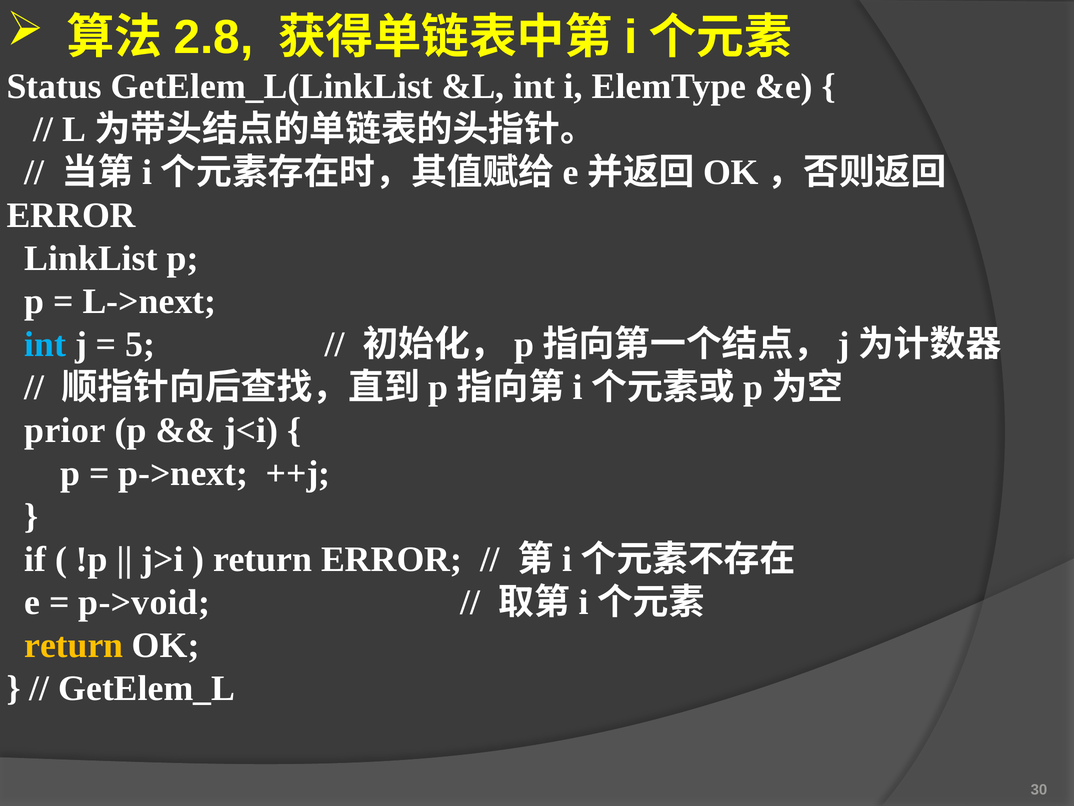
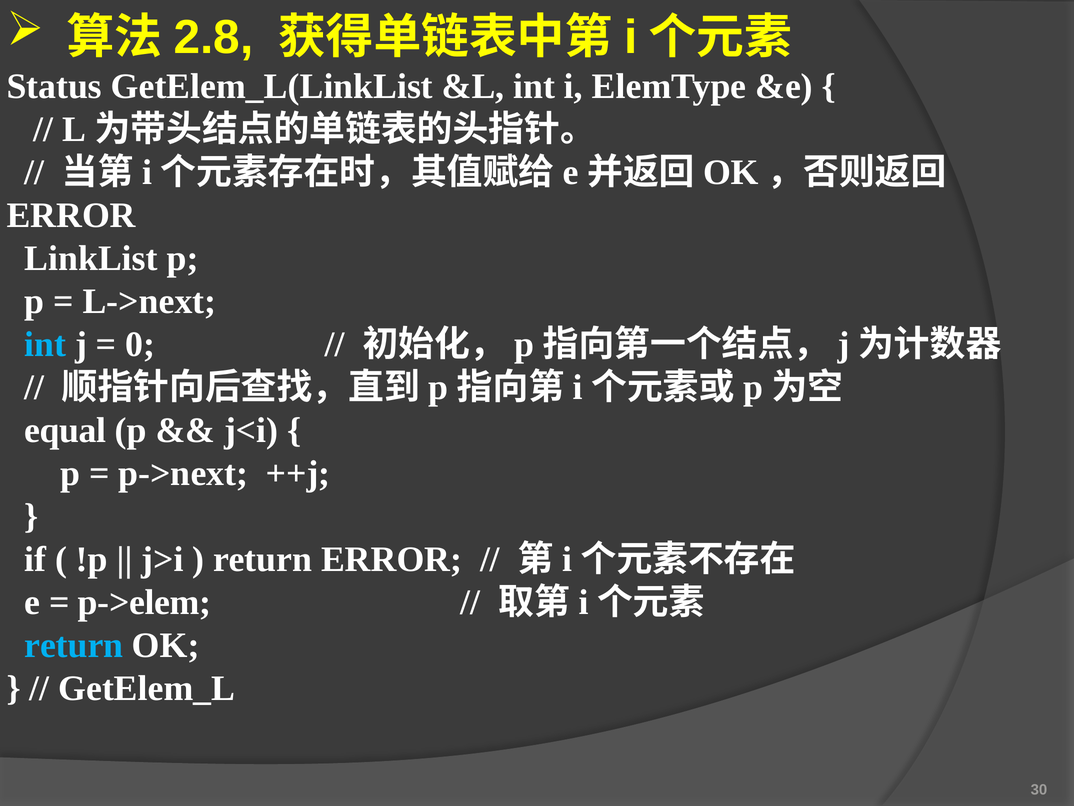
5: 5 -> 0
prior: prior -> equal
p->void: p->void -> p->elem
return at (74, 645) colour: yellow -> light blue
